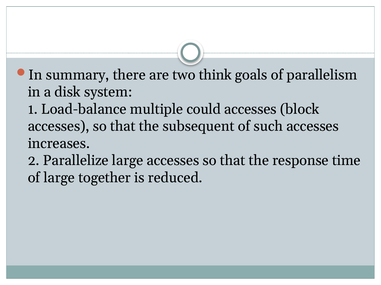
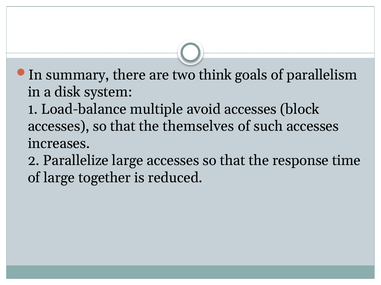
could: could -> avoid
subsequent: subsequent -> themselves
